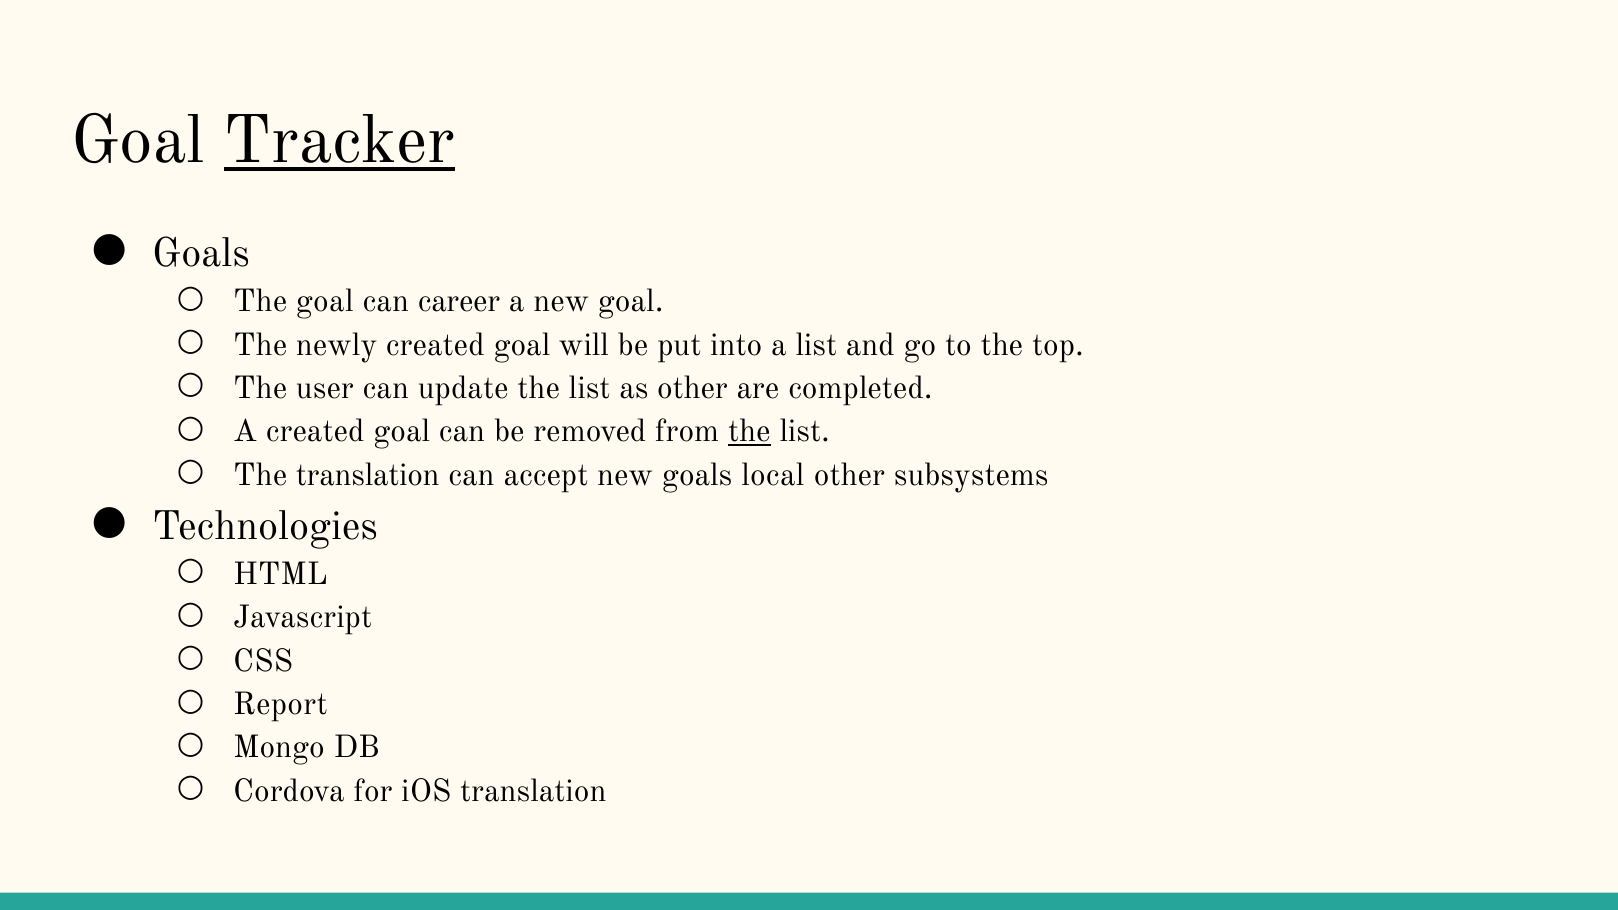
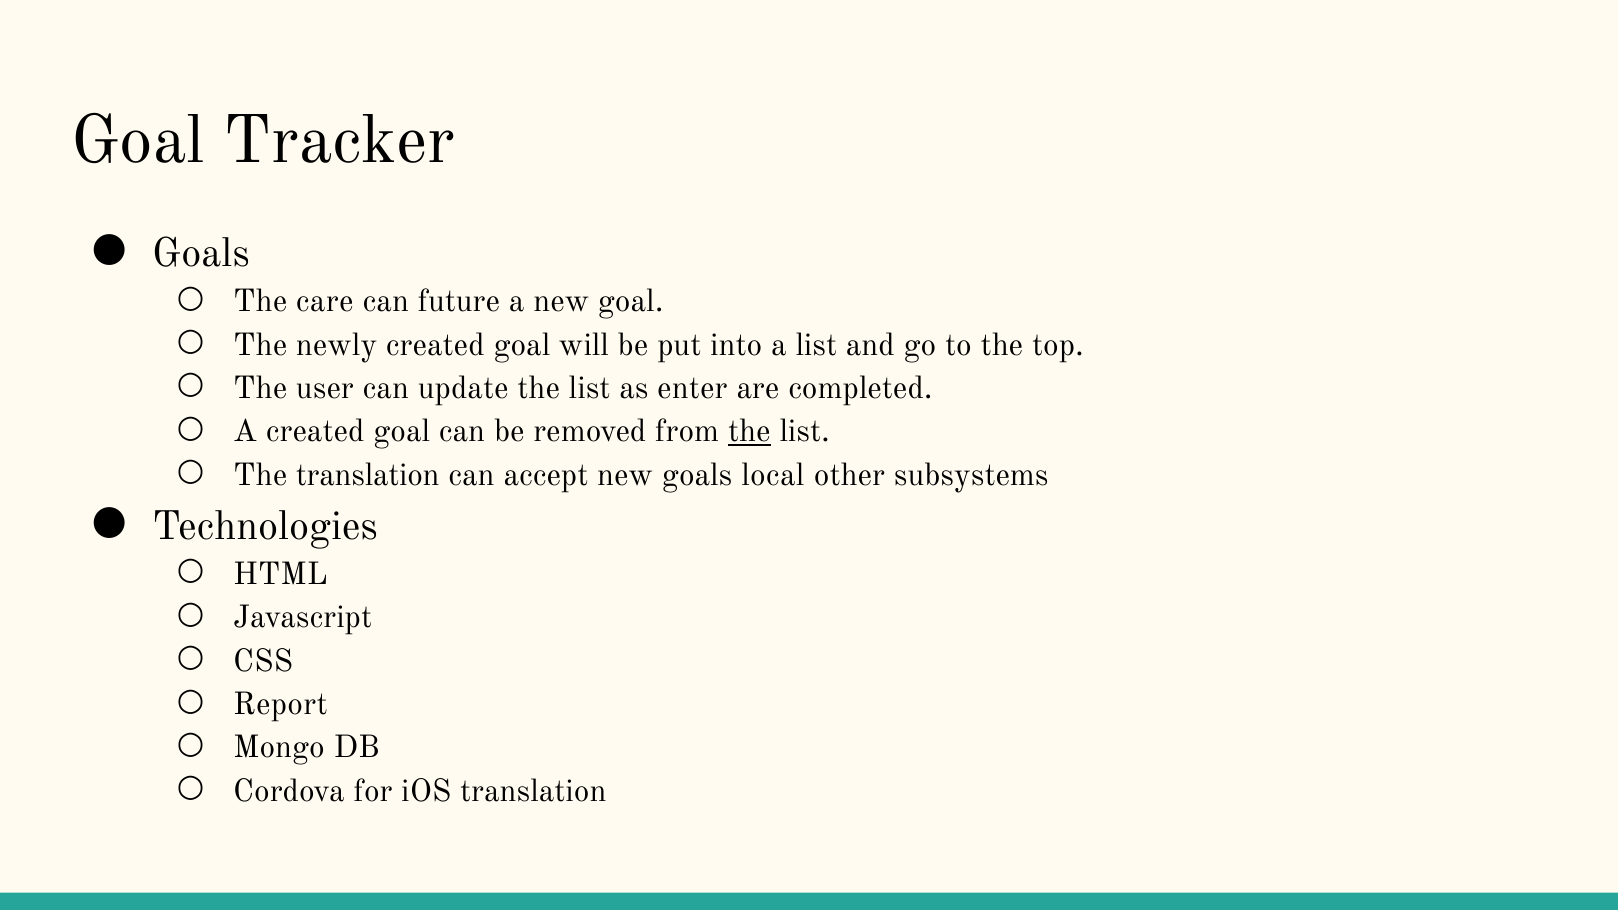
Tracker underline: present -> none
The goal: goal -> care
career: career -> future
as other: other -> enter
